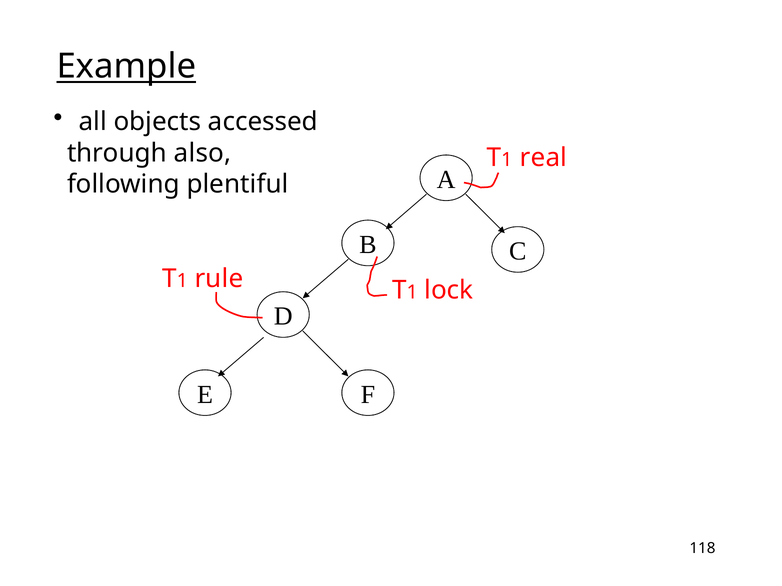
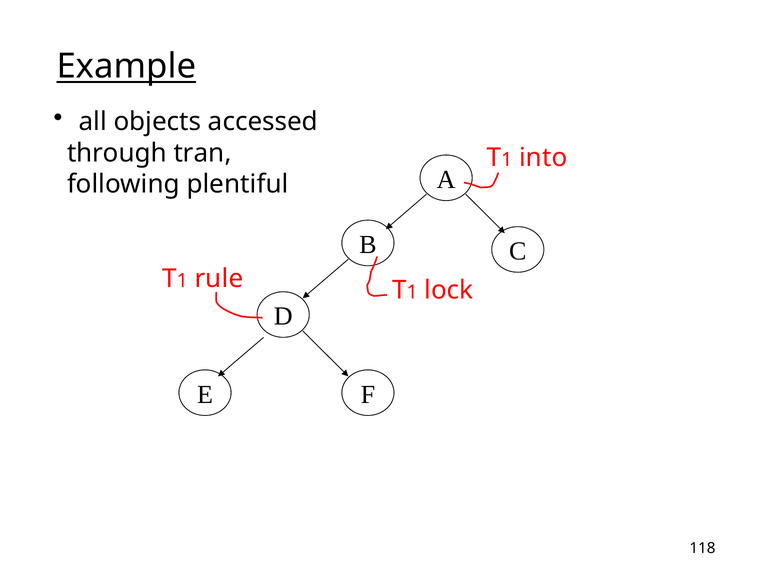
also: also -> tran
real: real -> into
